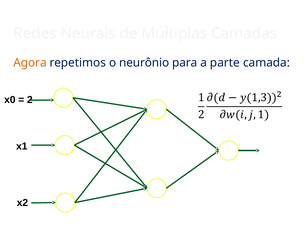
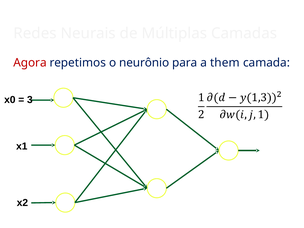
Agora colour: orange -> red
parte: parte -> them
2: 2 -> 3
